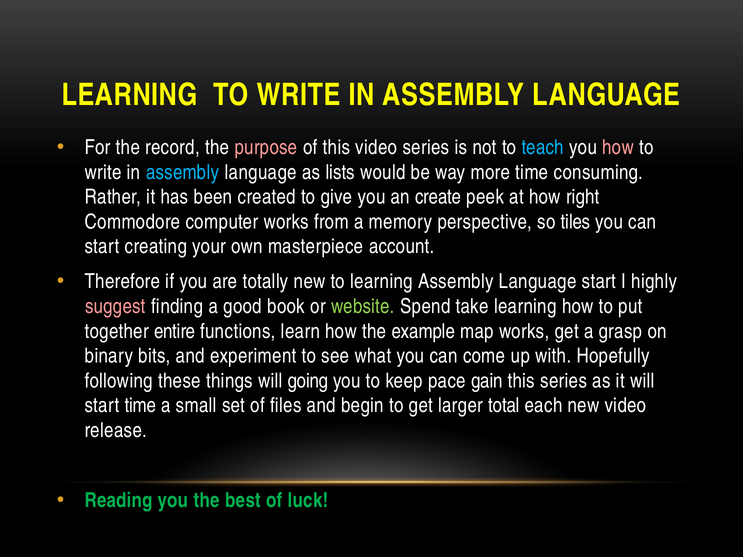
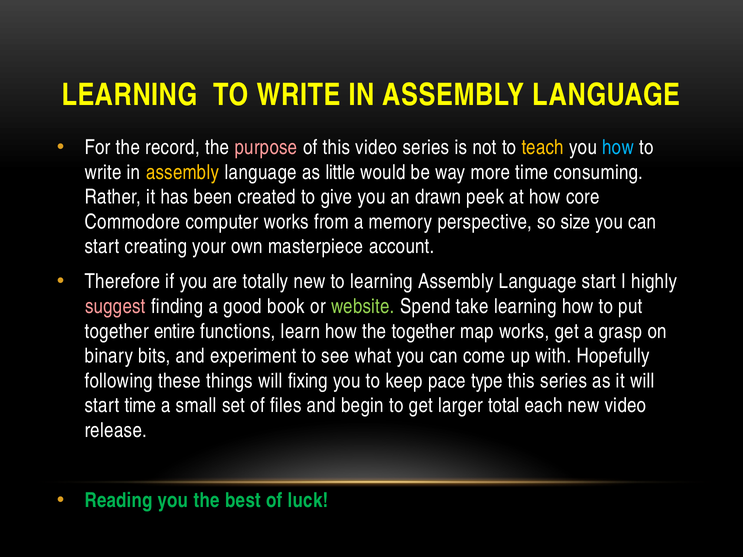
teach colour: light blue -> yellow
how at (618, 148) colour: pink -> light blue
assembly at (183, 172) colour: light blue -> yellow
lists: lists -> little
create: create -> drawn
right: right -> core
tiles: tiles -> size
the example: example -> together
going: going -> fixing
gain: gain -> type
